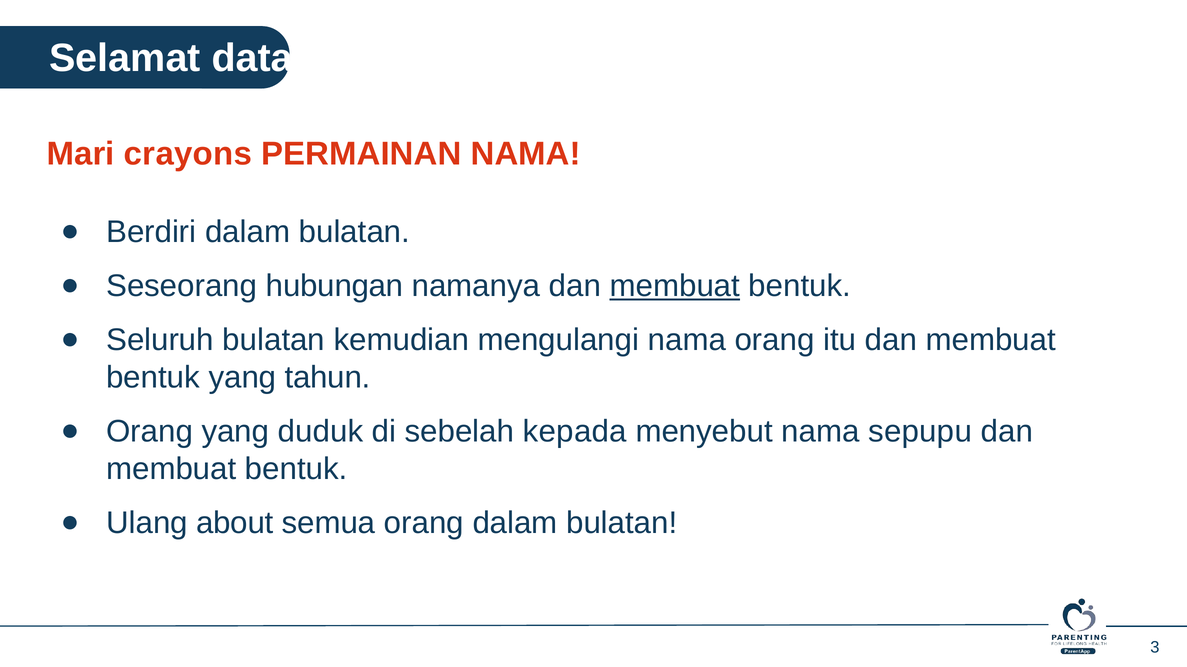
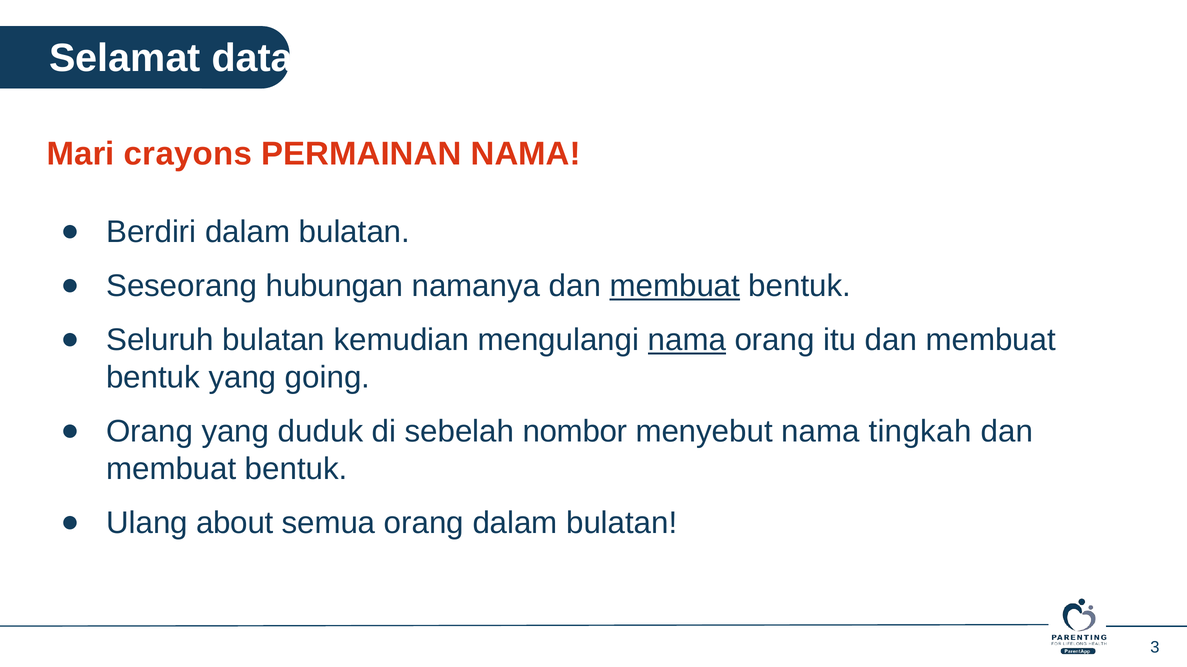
nama at (687, 340) underline: none -> present
tahun: tahun -> going
kepada: kepada -> nombor
sepupu: sepupu -> tingkah
